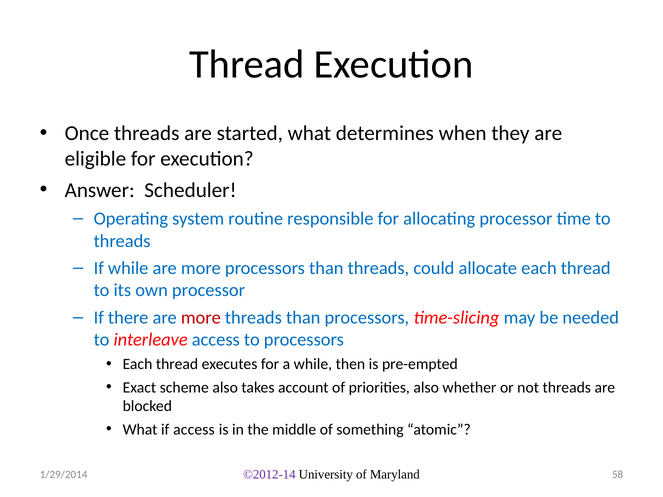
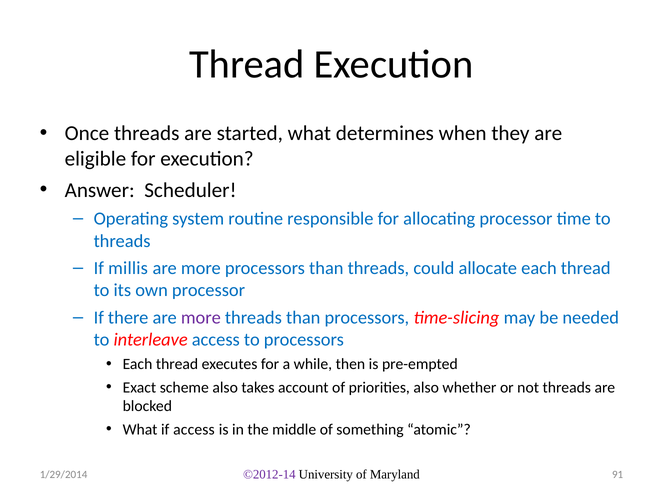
If while: while -> millis
more at (201, 318) colour: red -> purple
58: 58 -> 91
